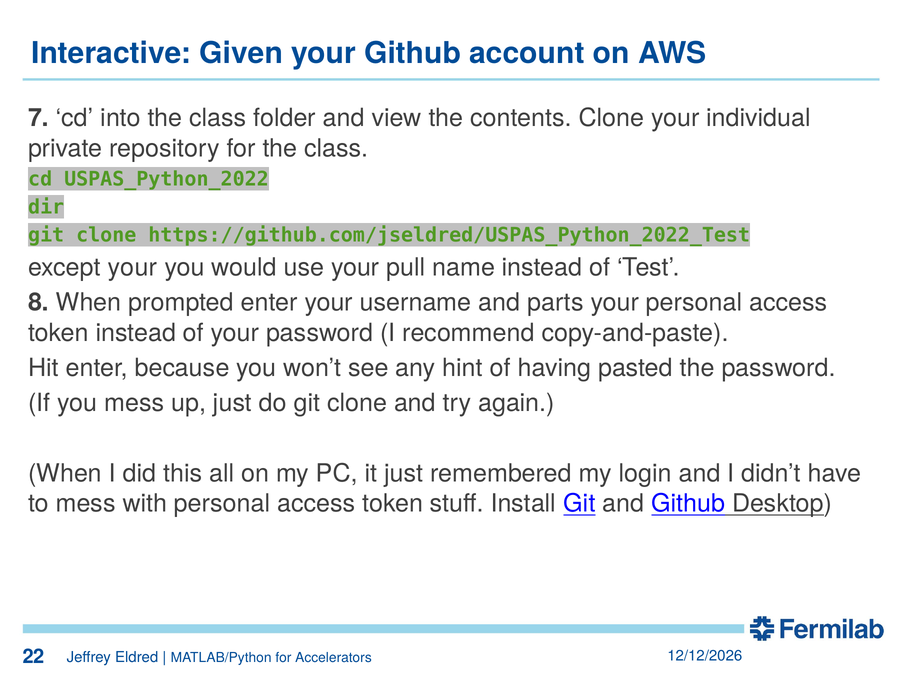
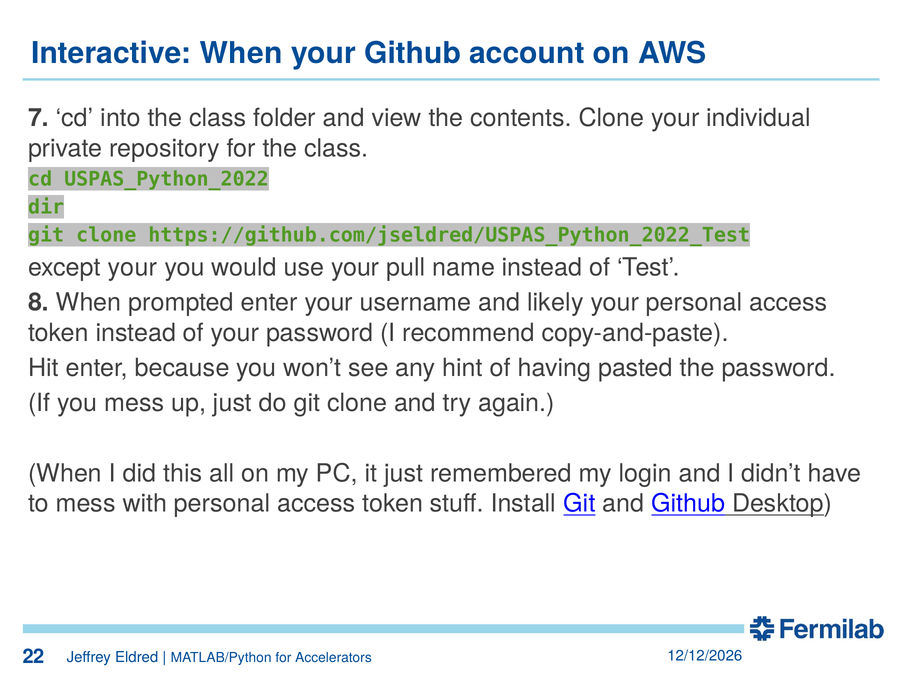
Interactive Given: Given -> When
parts: parts -> likely
